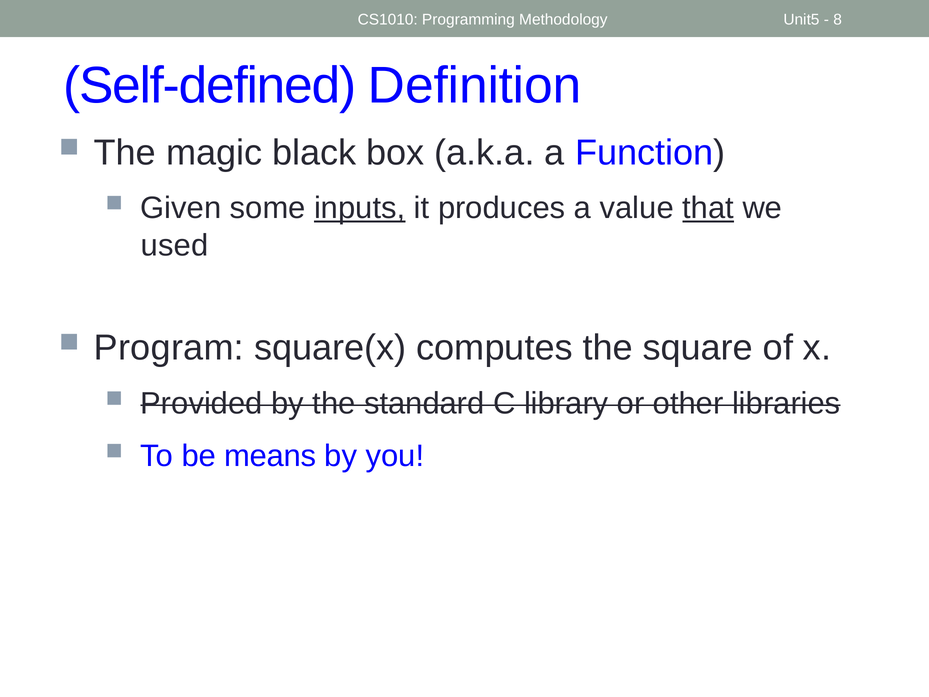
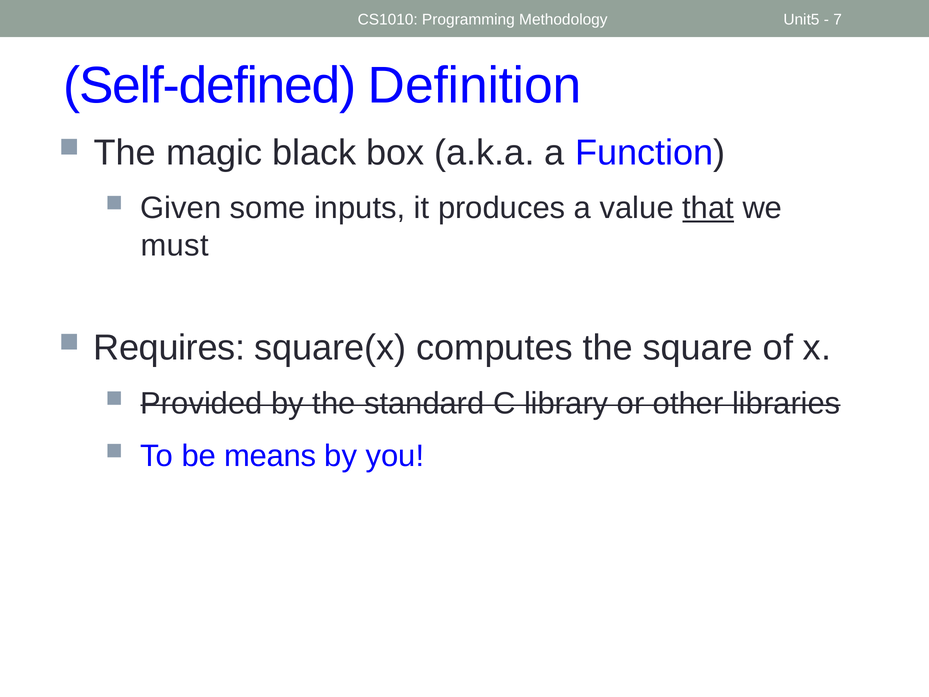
8: 8 -> 7
inputs underline: present -> none
used: used -> must
Program: Program -> Requires
